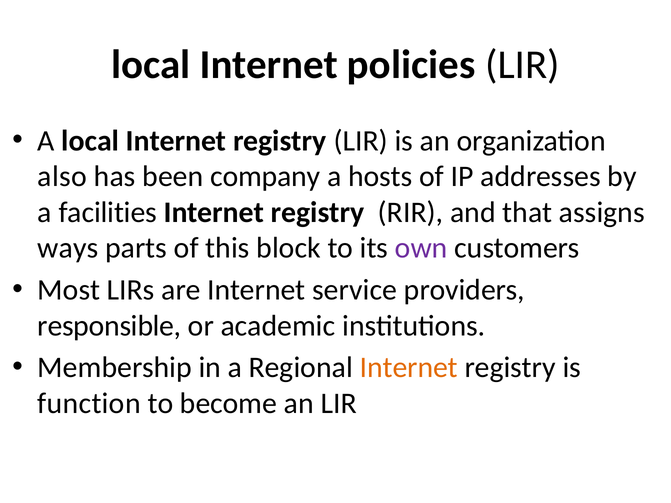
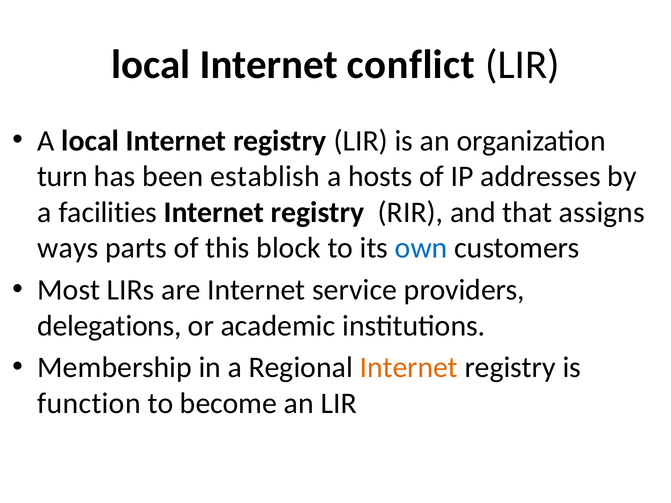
policies: policies -> conflict
also: also -> turn
company: company -> establish
own colour: purple -> blue
responsible: responsible -> delegations
